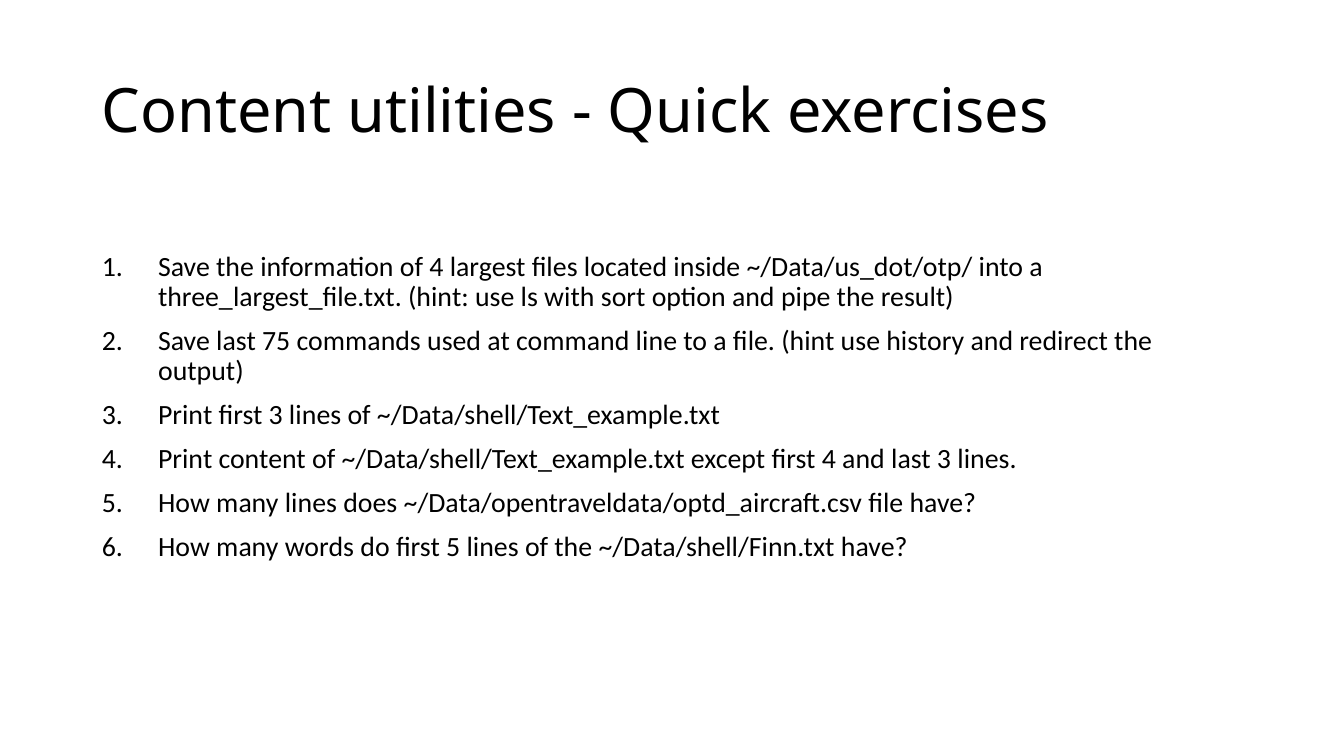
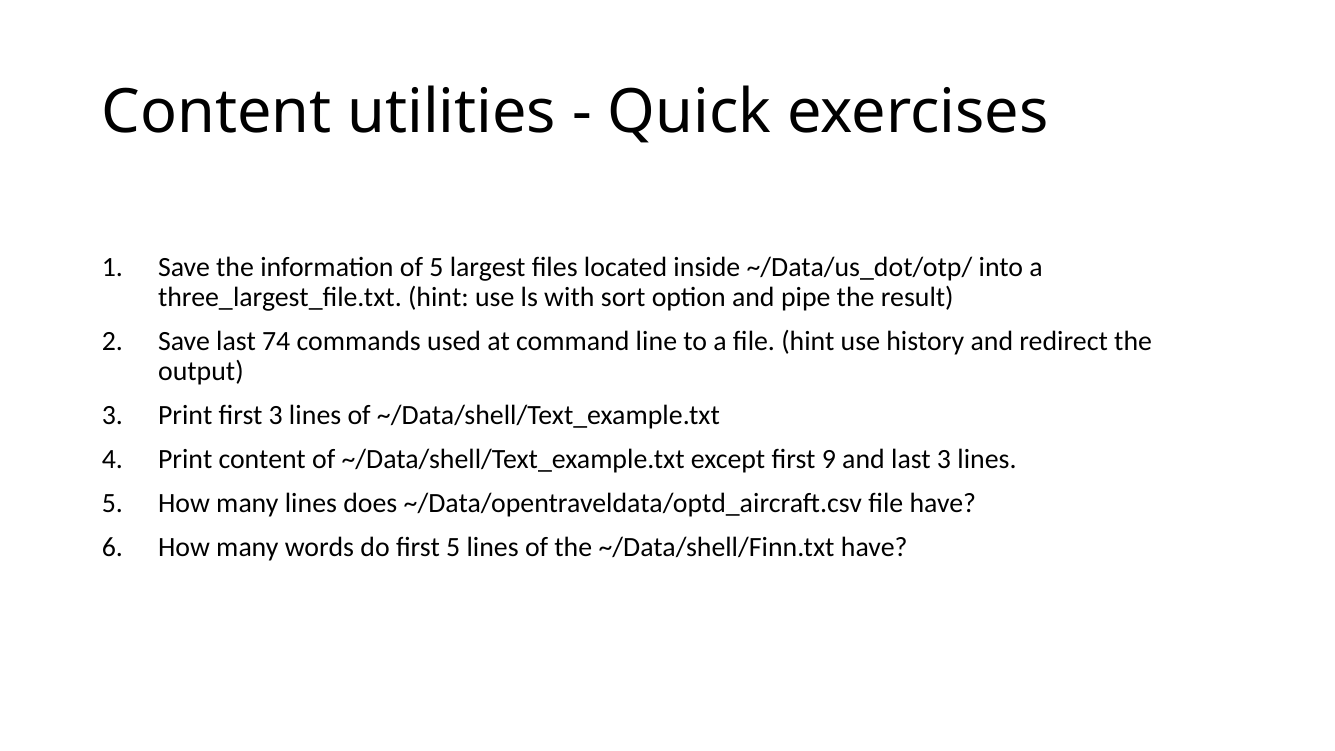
of 4: 4 -> 5
75: 75 -> 74
first 4: 4 -> 9
